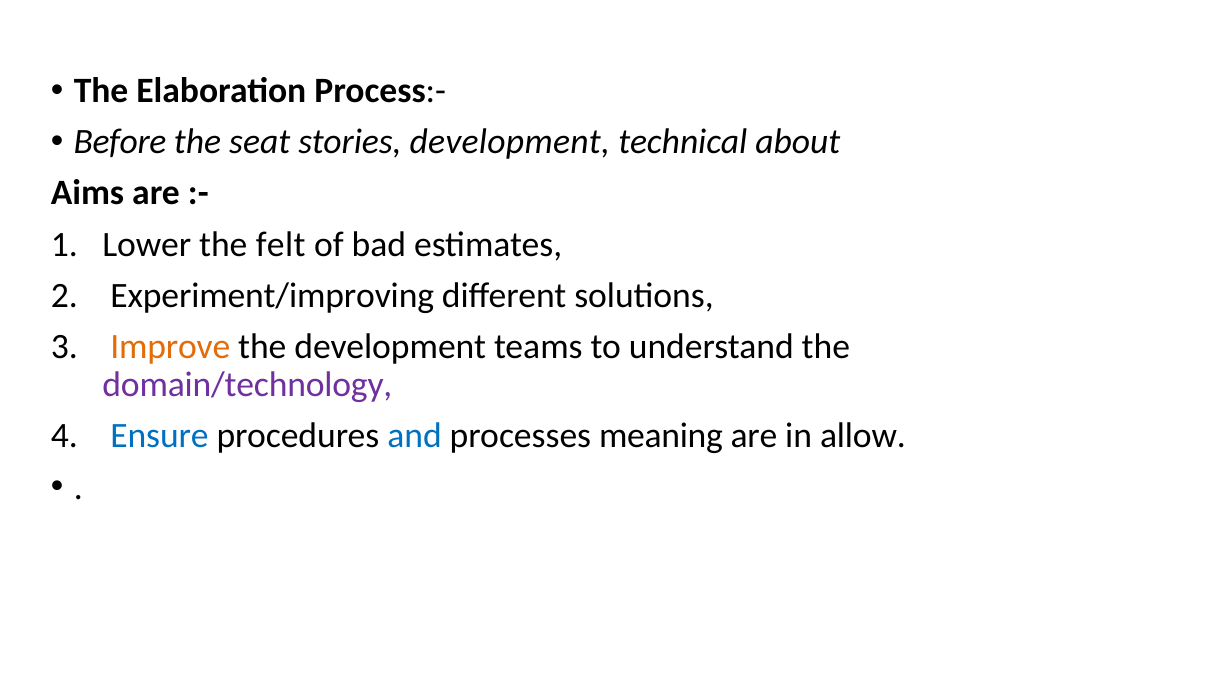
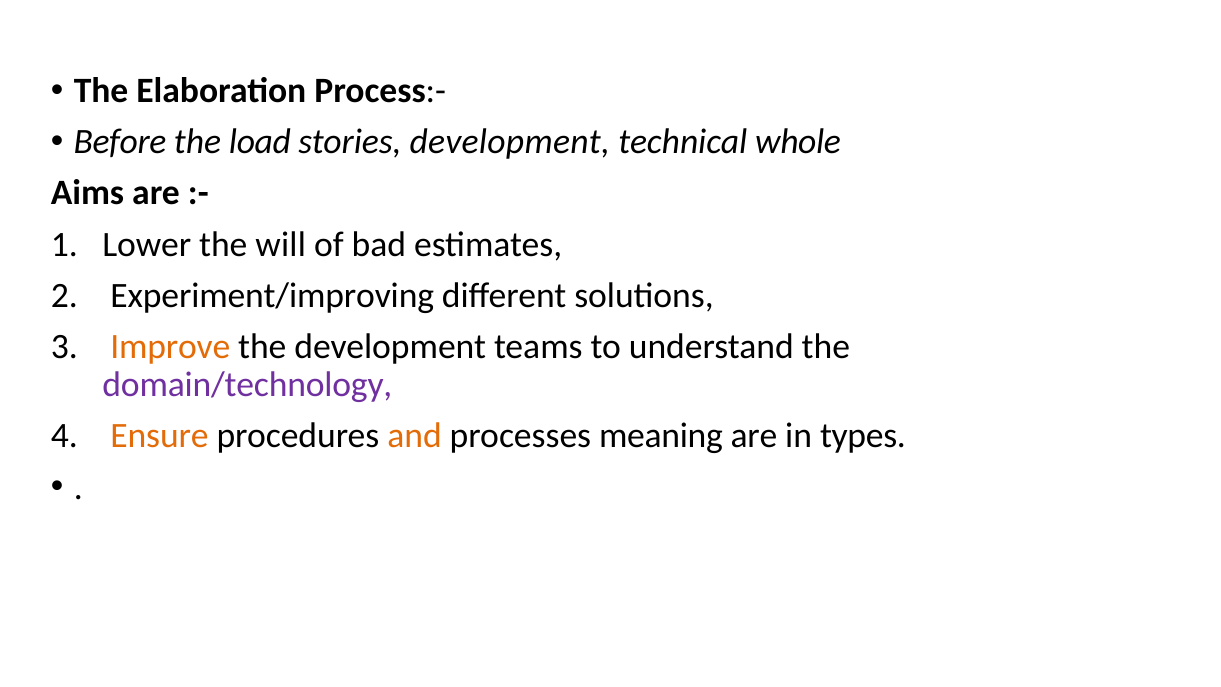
seat: seat -> load
about: about -> whole
felt: felt -> will
Ensure colour: blue -> orange
and colour: blue -> orange
allow: allow -> types
